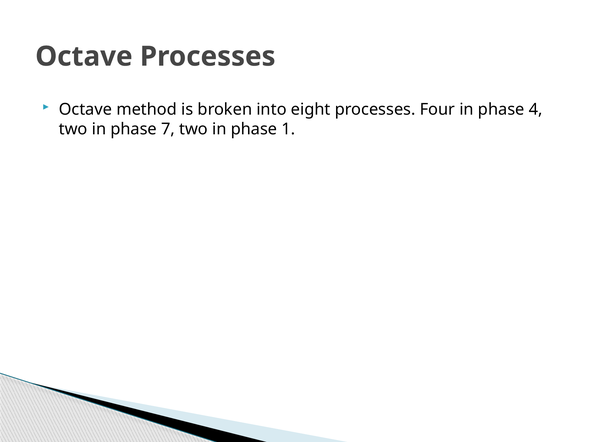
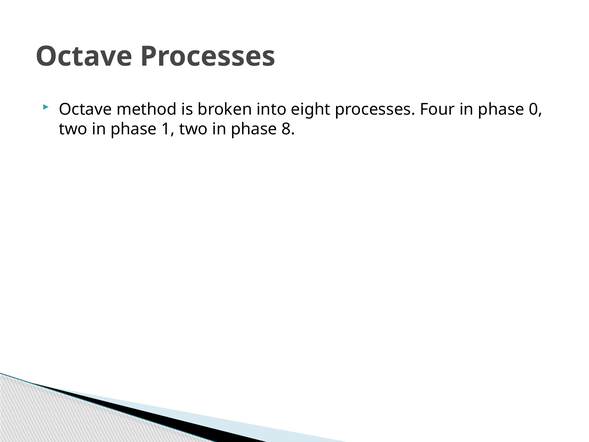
4: 4 -> 0
7: 7 -> 1
1: 1 -> 8
